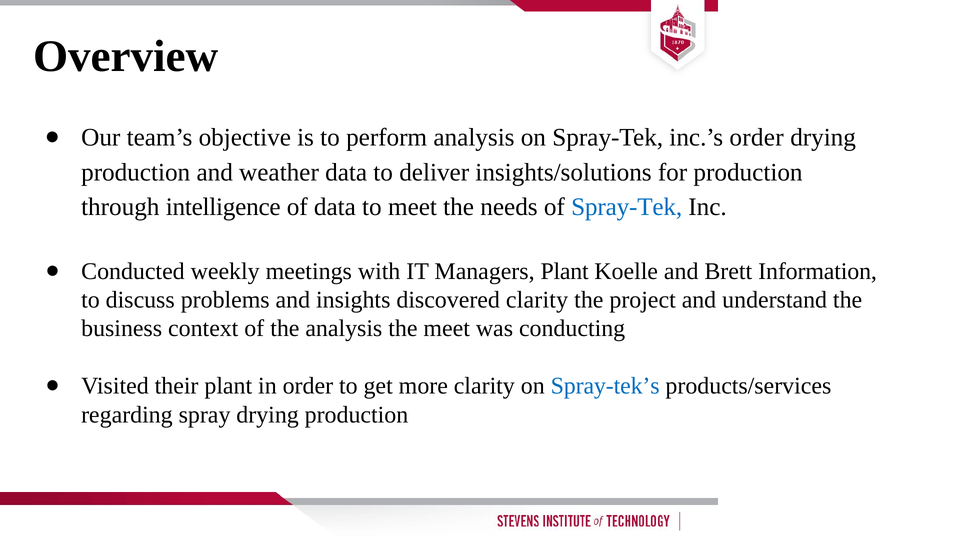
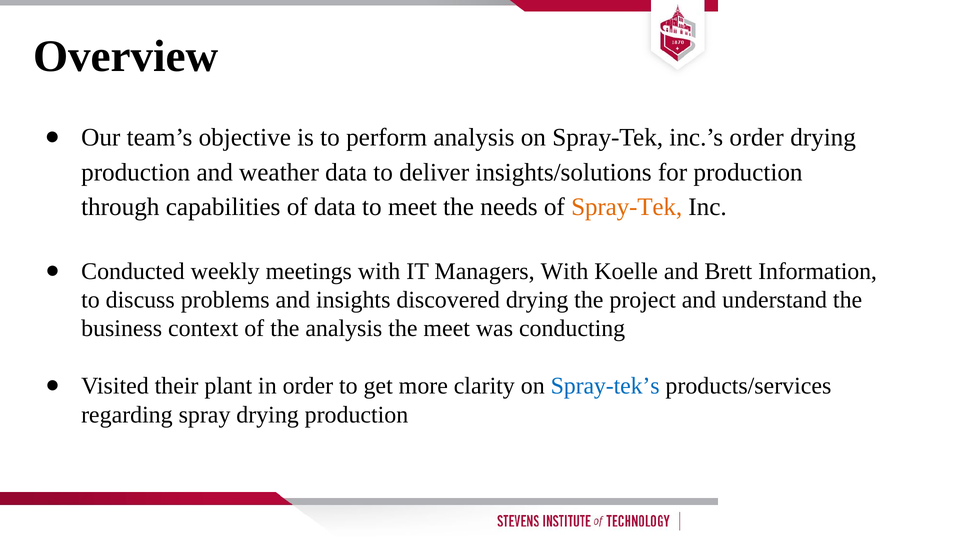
intelligence: intelligence -> capabilities
Spray-Tek at (627, 207) colour: blue -> orange
Managers Plant: Plant -> With
discovered clarity: clarity -> drying
